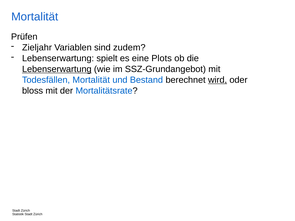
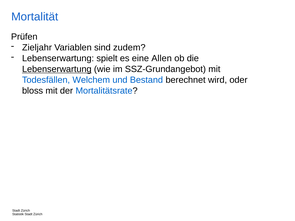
Plots: Plots -> Allen
Todesfällen Mortalität: Mortalität -> Welchem
wird underline: present -> none
